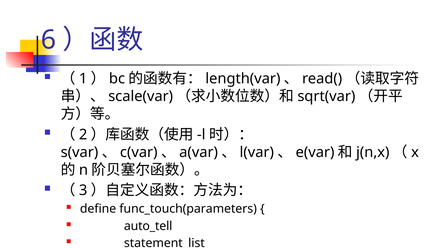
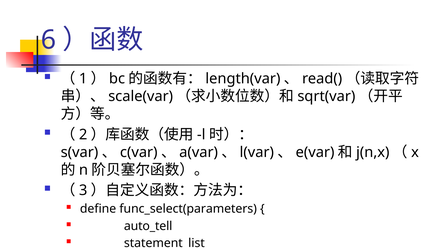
func_touch(parameters: func_touch(parameters -> func_select(parameters
